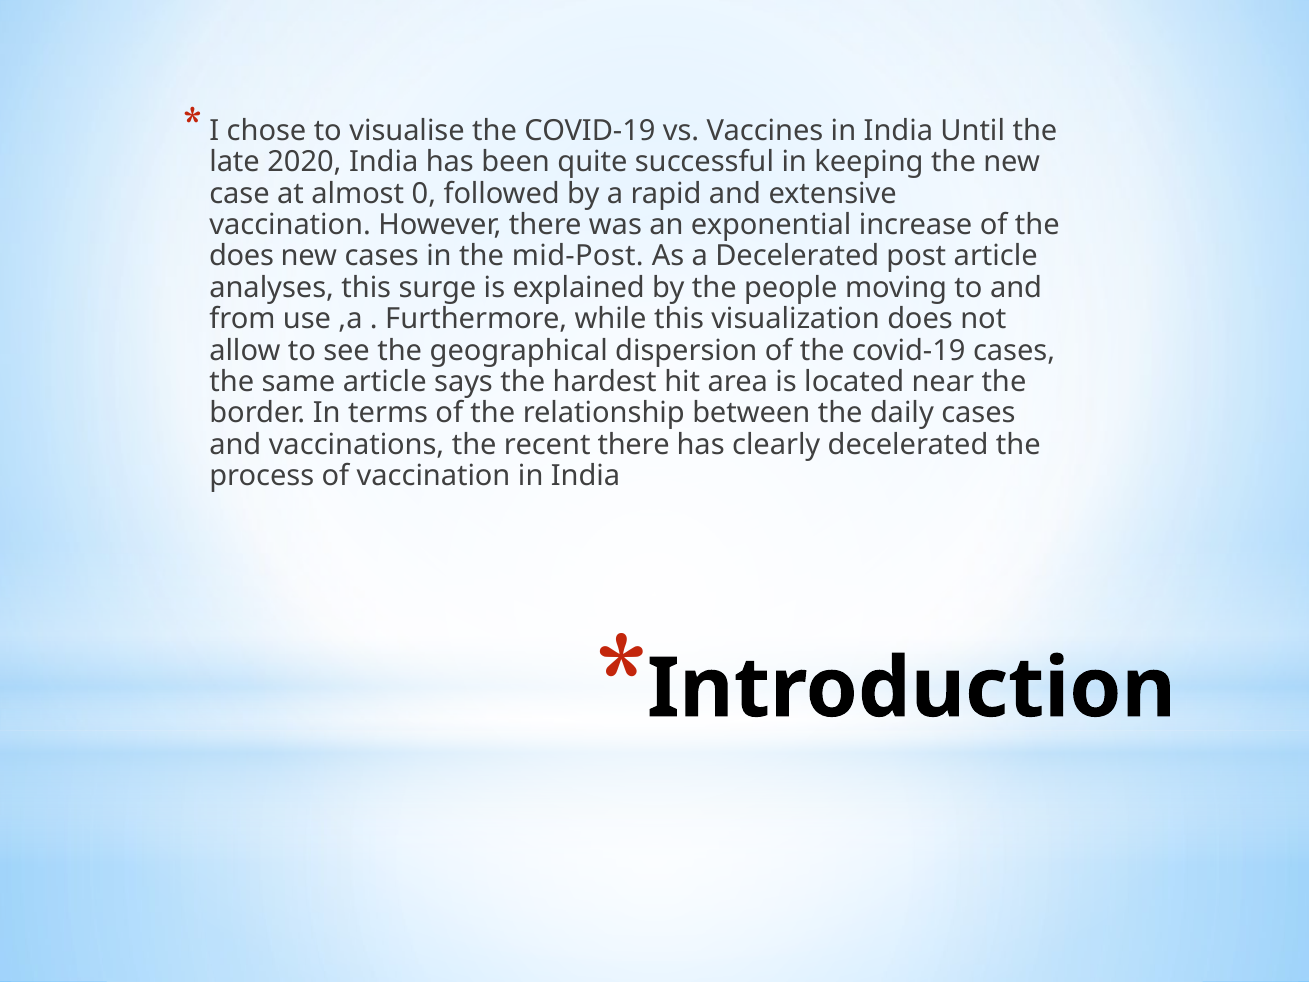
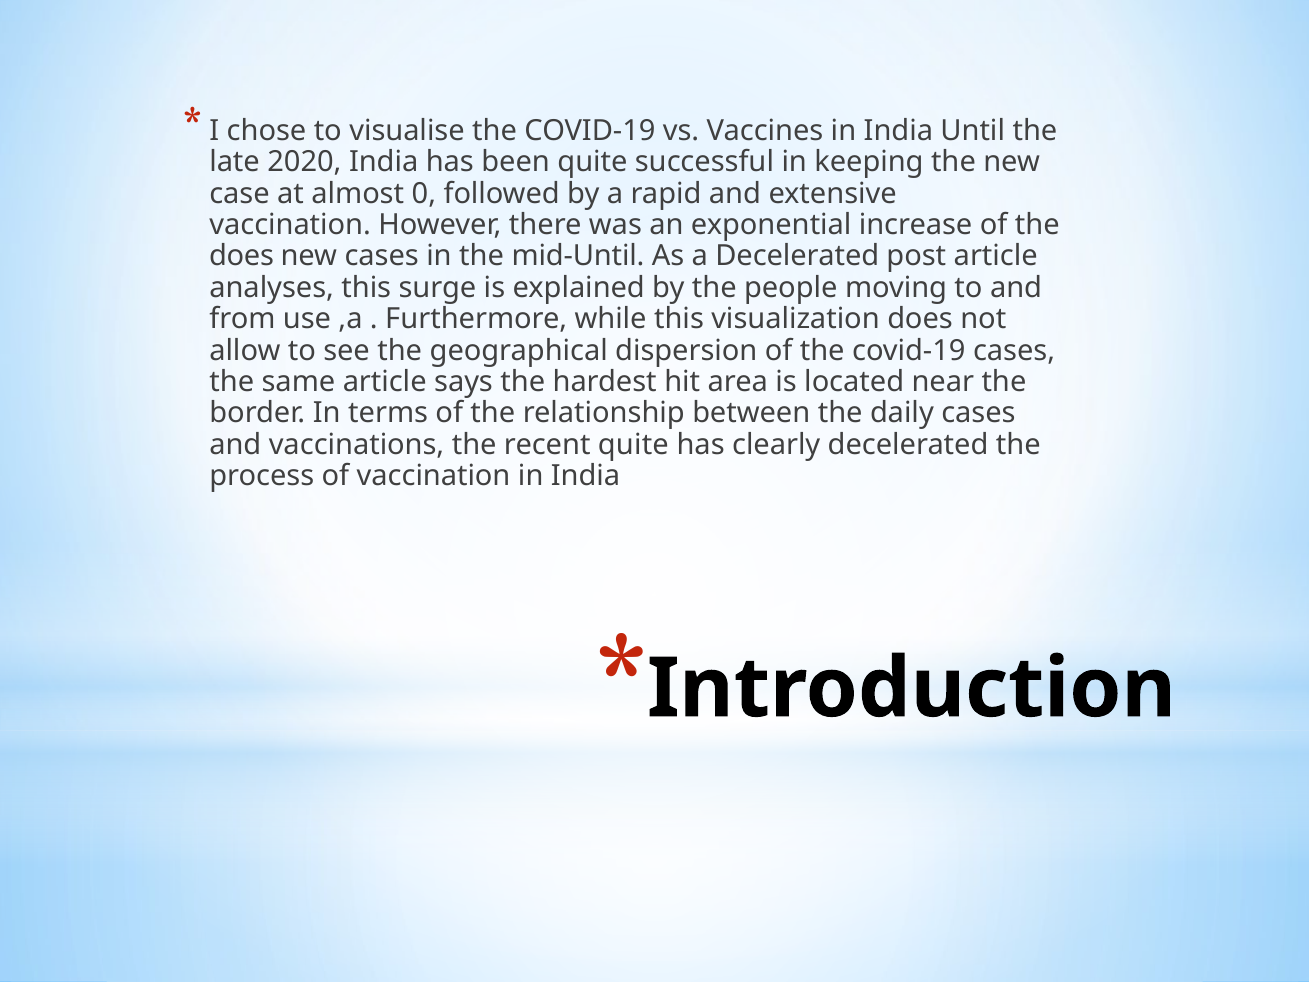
mid-Post: mid-Post -> mid-Until
recent there: there -> quite
